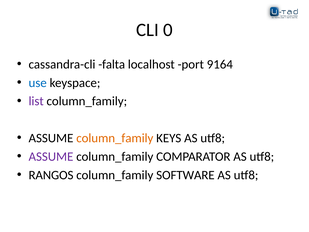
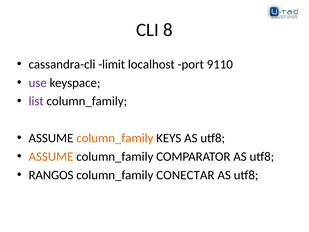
0: 0 -> 8
falta: falta -> limit
9164: 9164 -> 9110
use colour: blue -> purple
ASSUME at (51, 156) colour: purple -> orange
SOFTWARE: SOFTWARE -> CONECTAR
